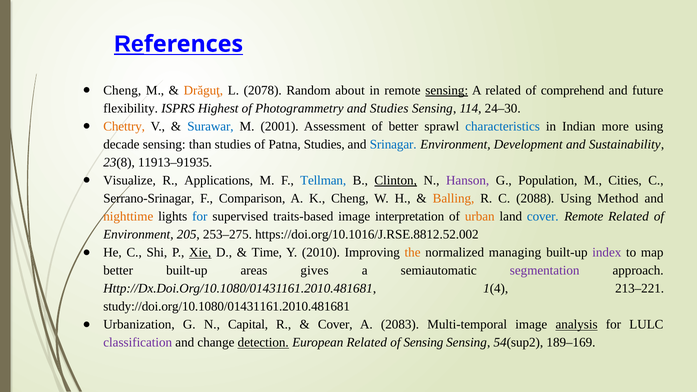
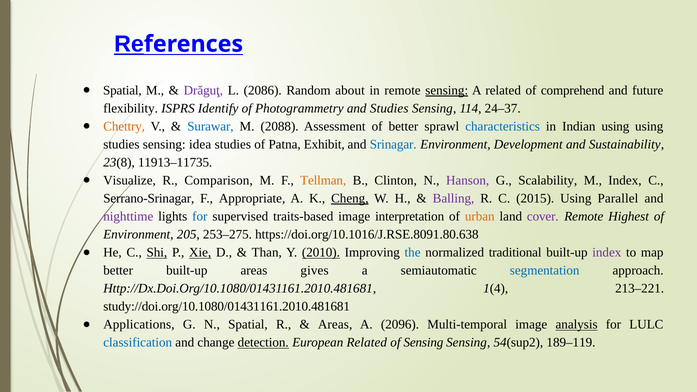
Cheng at (122, 90): Cheng -> Spatial
Drăguţ colour: orange -> purple
2078: 2078 -> 2086
Highest: Highest -> Identify
24–30: 24–30 -> 24–37
2001: 2001 -> 2088
Indian more: more -> using
decade at (121, 144): decade -> studies
than: than -> idea
Patna Studies: Studies -> Exhibit
11913–91935: 11913–91935 -> 11913–11735
Applications: Applications -> Comparison
Tellman colour: blue -> orange
Clinton underline: present -> none
Population: Population -> Scalability
M Cities: Cities -> Index
Comparison: Comparison -> Appropriate
Cheng at (350, 199) underline: none -> present
Balling colour: orange -> purple
2088: 2088 -> 2015
Method: Method -> Parallel
nighttime colour: orange -> purple
cover at (543, 217) colour: blue -> purple
Remote Related: Related -> Highest
https://doi.org/10.1016/J.RSE.8812.52.002: https://doi.org/10.1016/J.RSE.8812.52.002 -> https://doi.org/10.1016/J.RSE.8091.80.638
Shi underline: none -> present
Time: Time -> Than
2010 underline: none -> present
the colour: orange -> blue
managing: managing -> traditional
segmentation colour: purple -> blue
Urbanization: Urbanization -> Applications
N Capital: Capital -> Spatial
Cover at (335, 325): Cover -> Areas
2083: 2083 -> 2096
classification colour: purple -> blue
189–169: 189–169 -> 189–119
